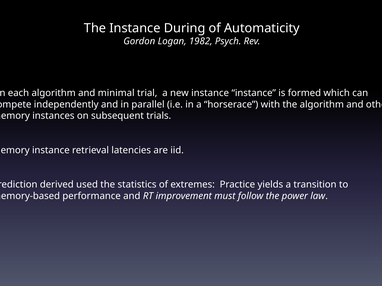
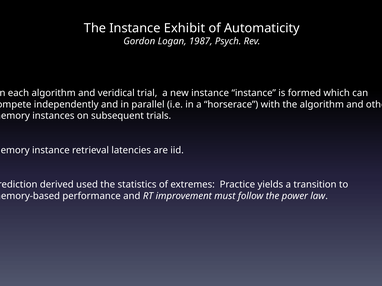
During: During -> Exhibit
1982: 1982 -> 1987
minimal: minimal -> veridical
